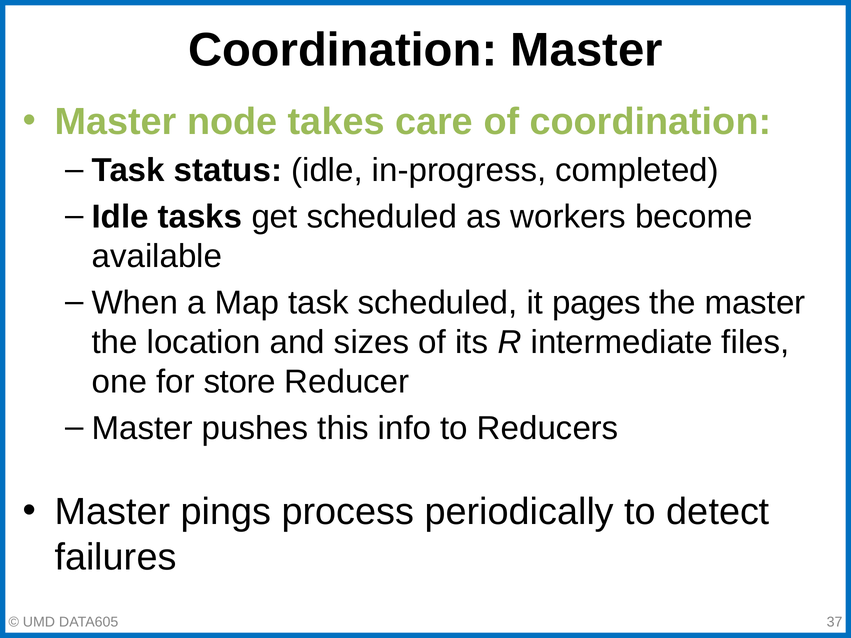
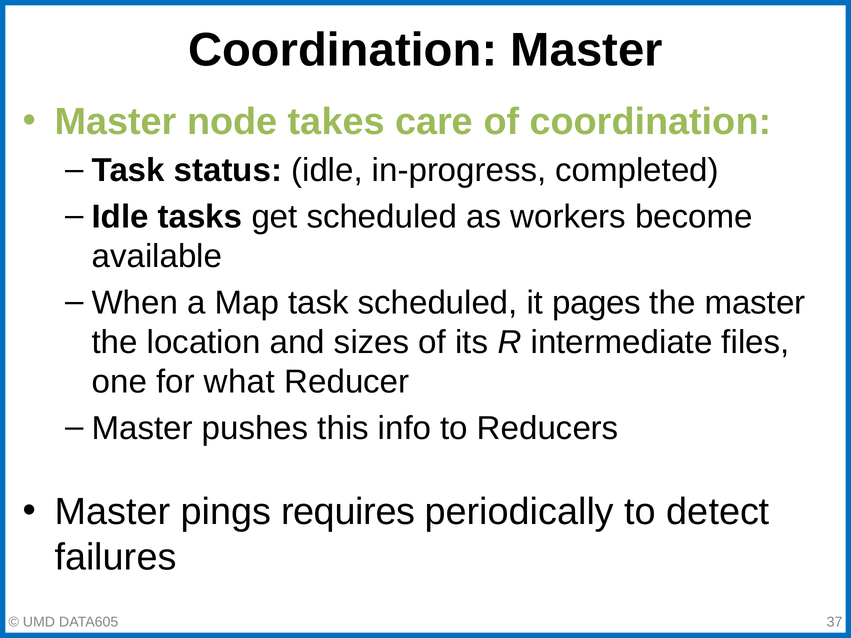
store: store -> what
process: process -> requires
